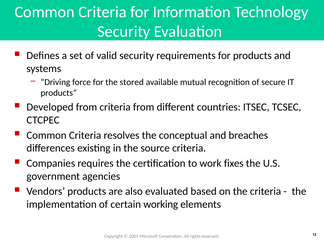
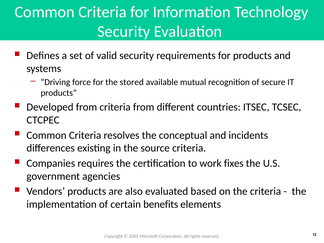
breaches: breaches -> incidents
working: working -> benefits
